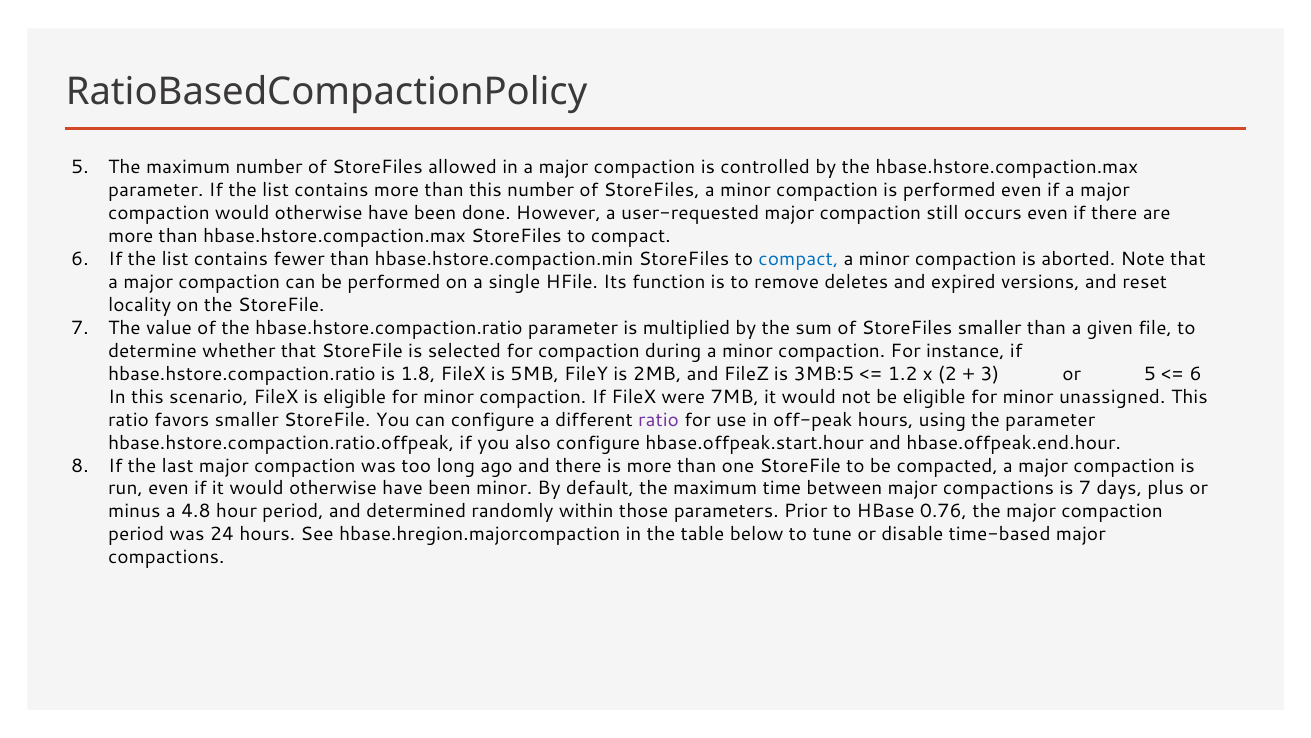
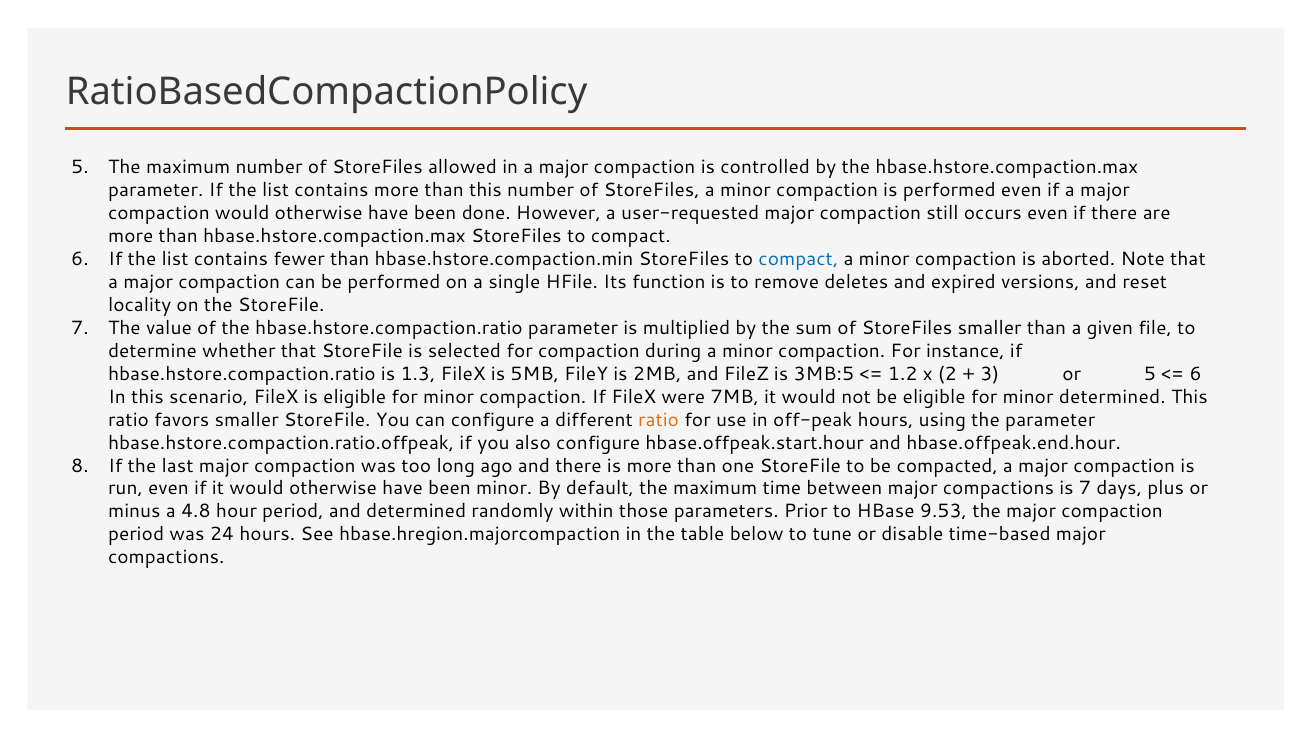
1.8: 1.8 -> 1.3
minor unassigned: unassigned -> determined
ratio at (659, 419) colour: purple -> orange
0.76: 0.76 -> 9.53
